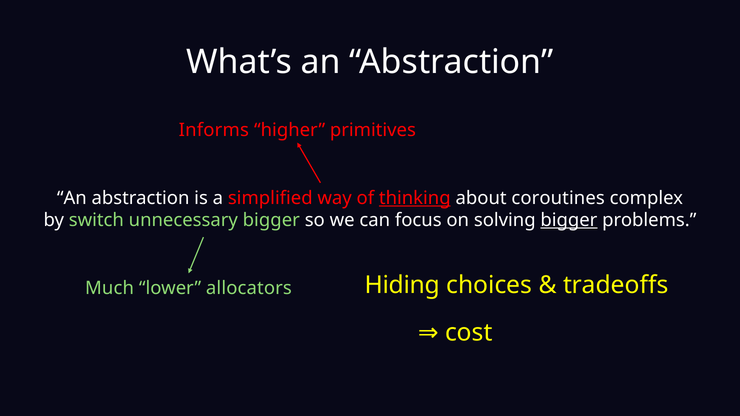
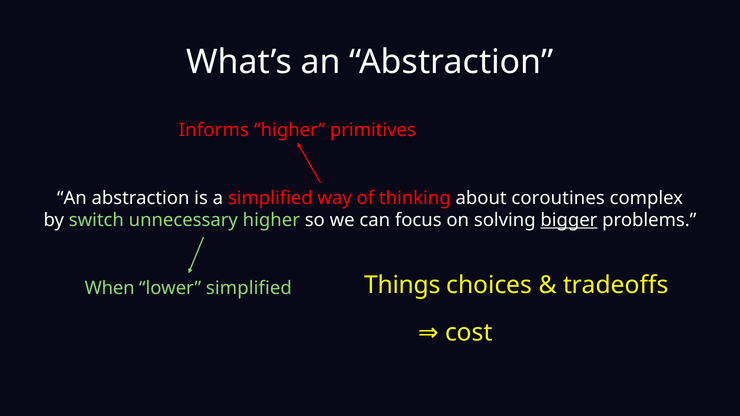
thinking underline: present -> none
unnecessary bigger: bigger -> higher
Hiding: Hiding -> Things
Much: Much -> When
lower allocators: allocators -> simplified
